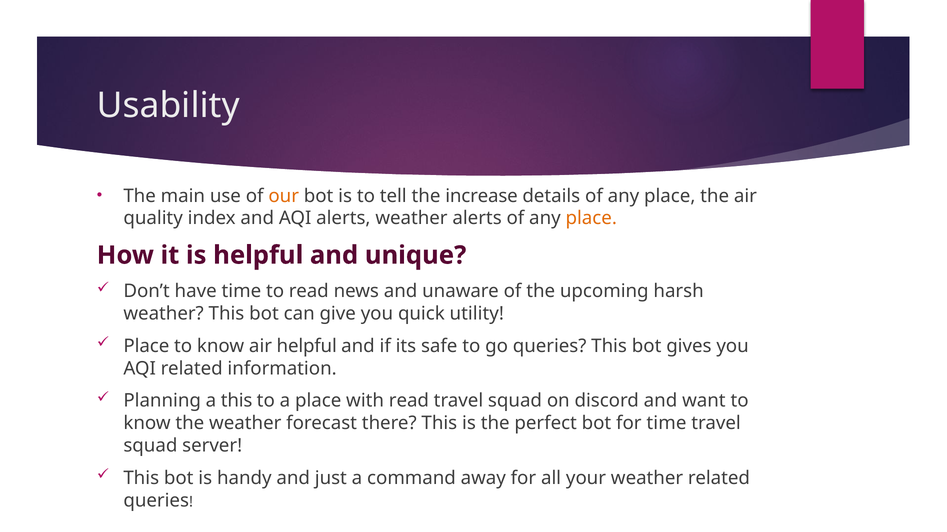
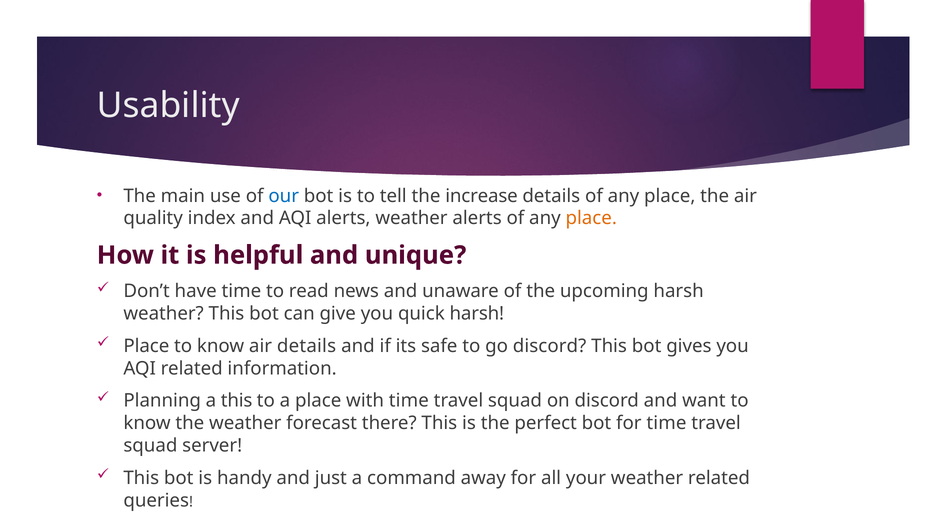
our colour: orange -> blue
quick utility: utility -> harsh
air helpful: helpful -> details
go queries: queries -> discord
with read: read -> time
